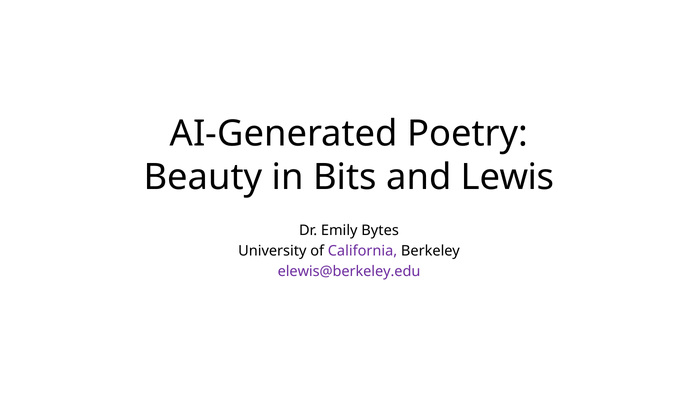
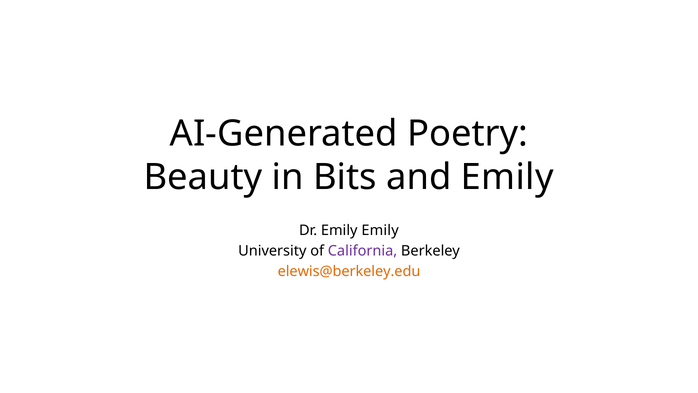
and Lewis: Lewis -> Emily
Emily Bytes: Bytes -> Emily
elewis@berkeley.edu colour: purple -> orange
